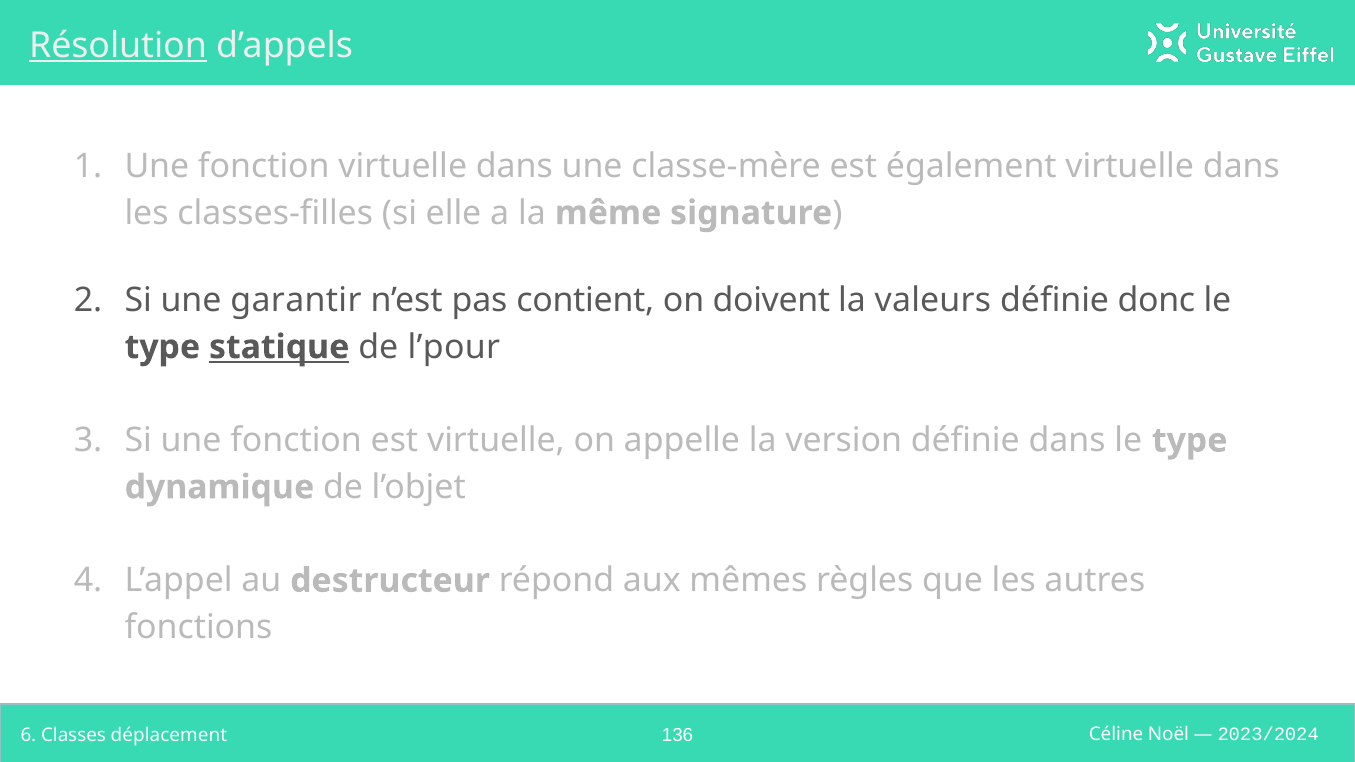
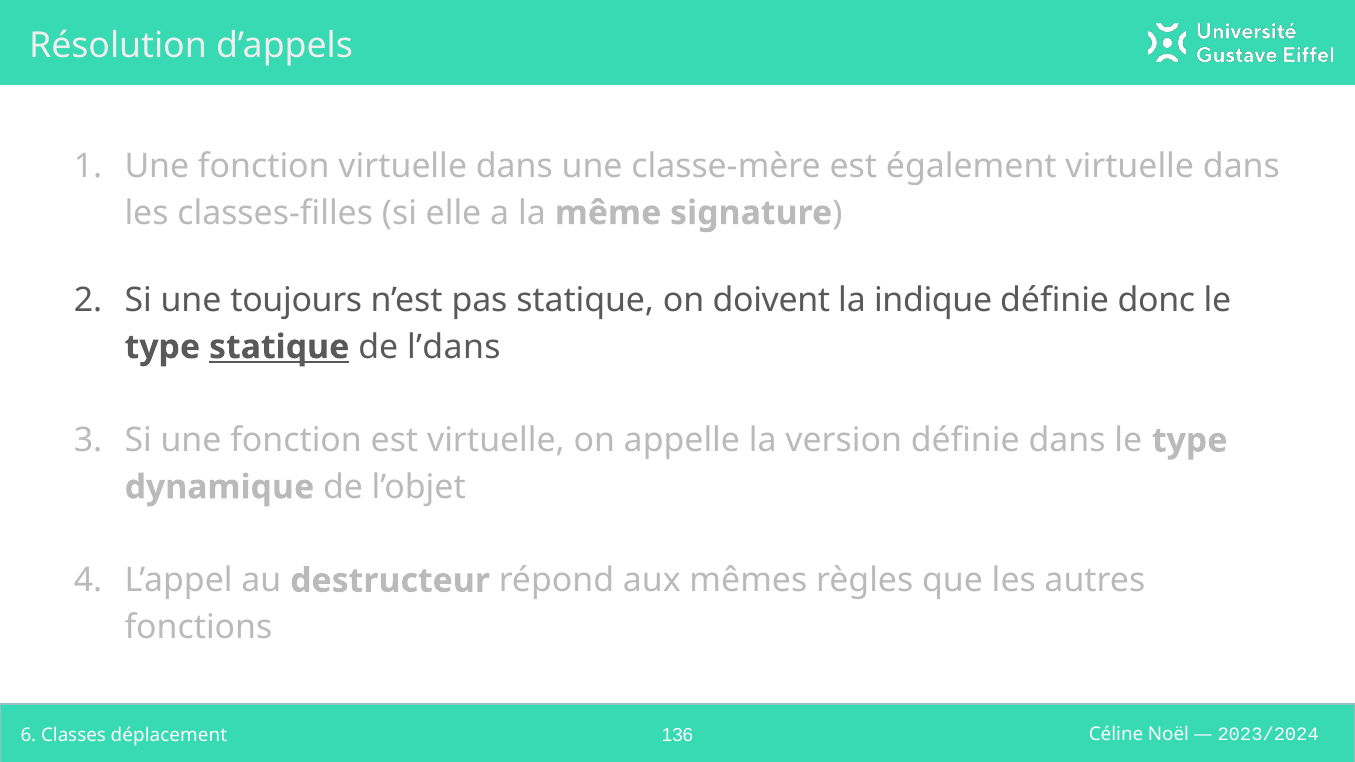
Résolution underline: present -> none
garantir: garantir -> toujours
pas contient: contient -> statique
valeurs: valeurs -> indique
l’pour: l’pour -> l’dans
